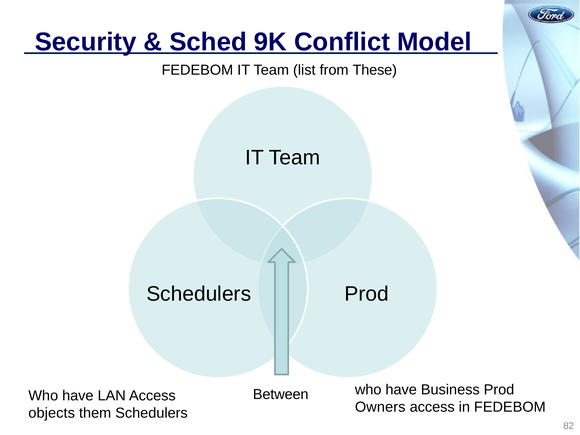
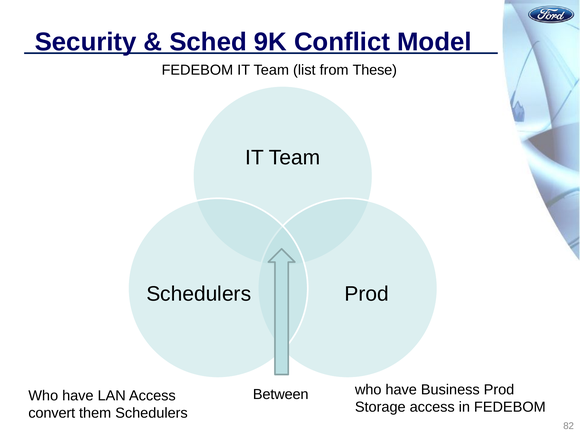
Owners: Owners -> Storage
objects: objects -> convert
